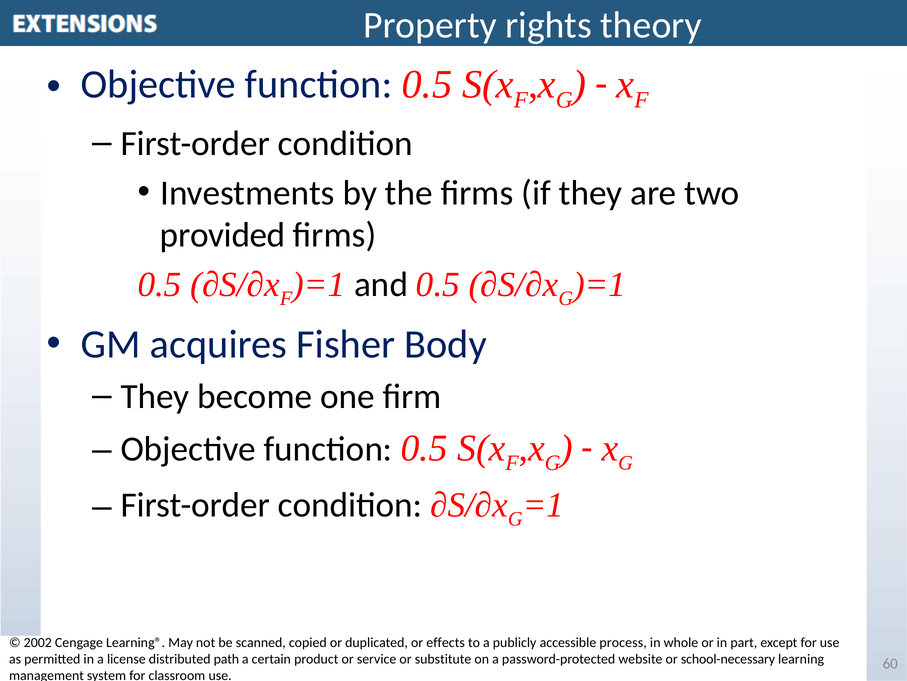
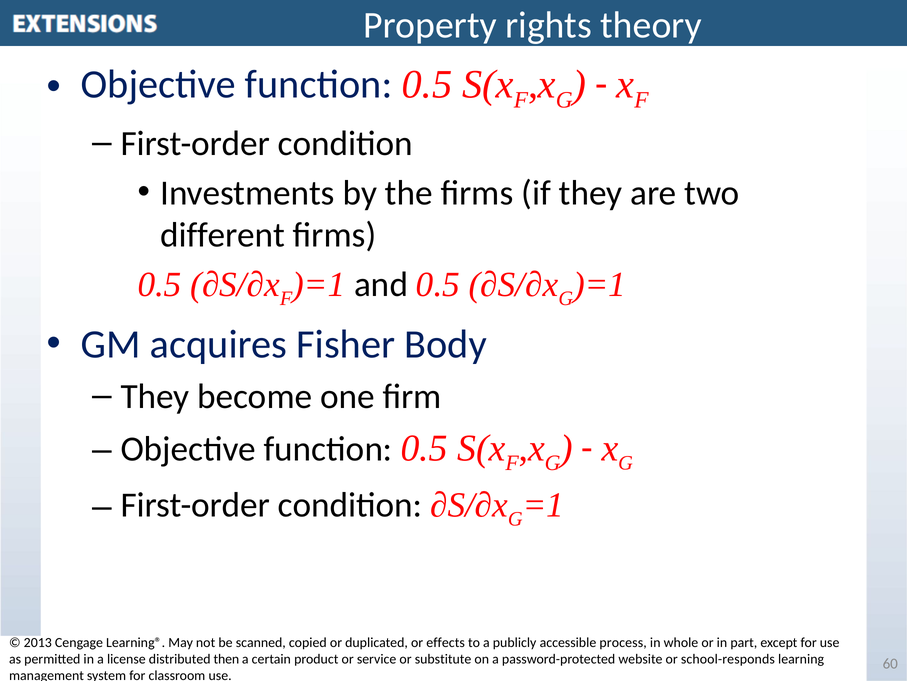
provided: provided -> different
2002: 2002 -> 2013
path: path -> then
school-necessary: school-necessary -> school-responds
